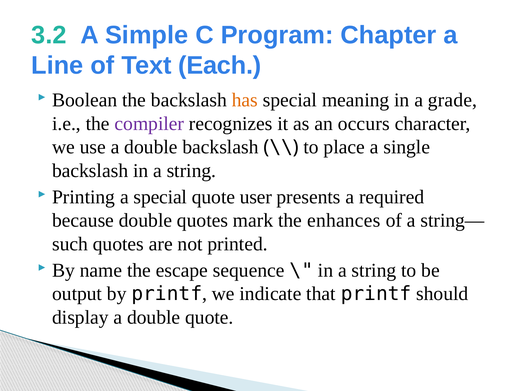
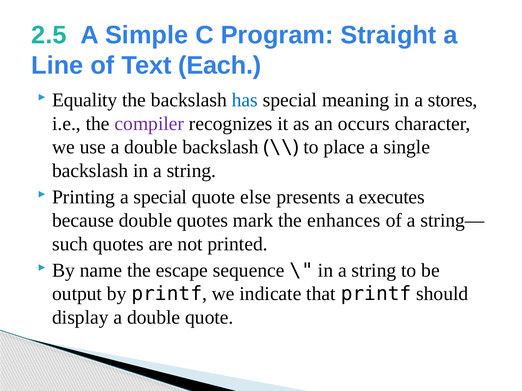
3.2: 3.2 -> 2.5
Chapter: Chapter -> Straight
Boolean: Boolean -> Equality
has colour: orange -> blue
grade: grade -> stores
user: user -> else
required: required -> executes
